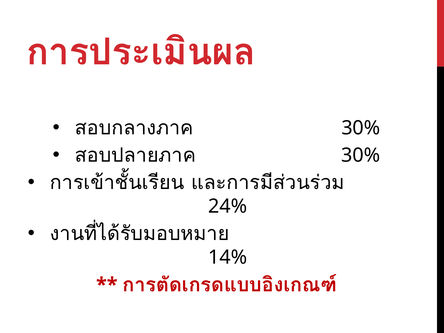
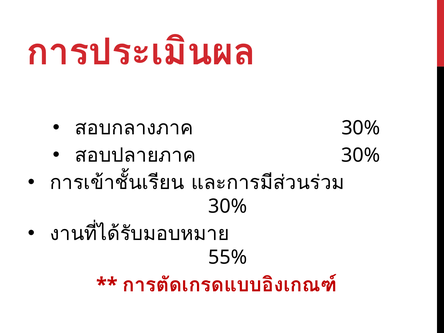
24% at (228, 206): 24% -> 30%
14%: 14% -> 55%
